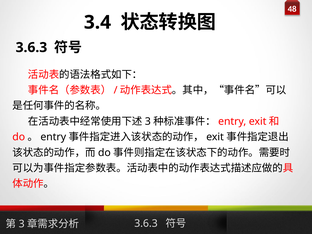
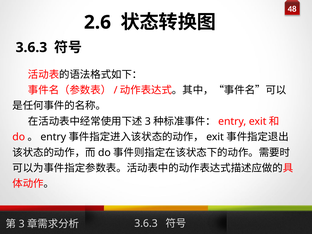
3.4: 3.4 -> 2.6
